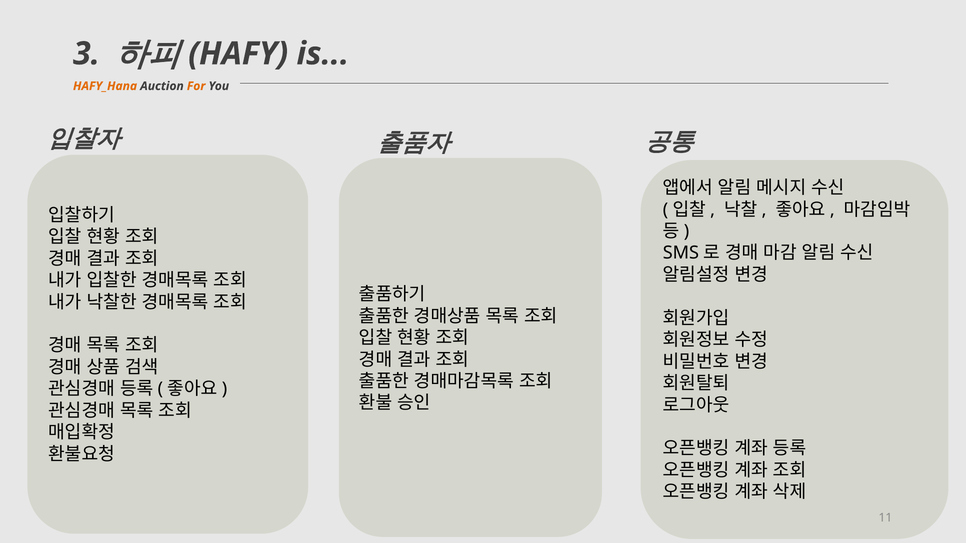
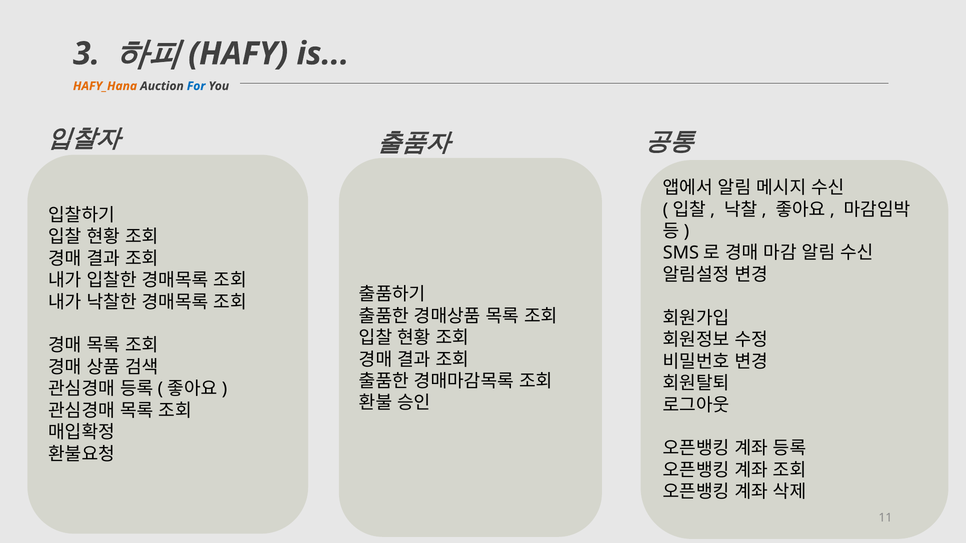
For colour: orange -> blue
